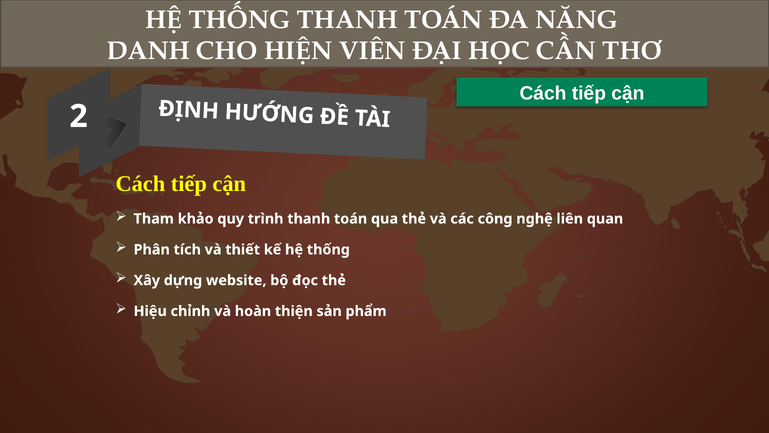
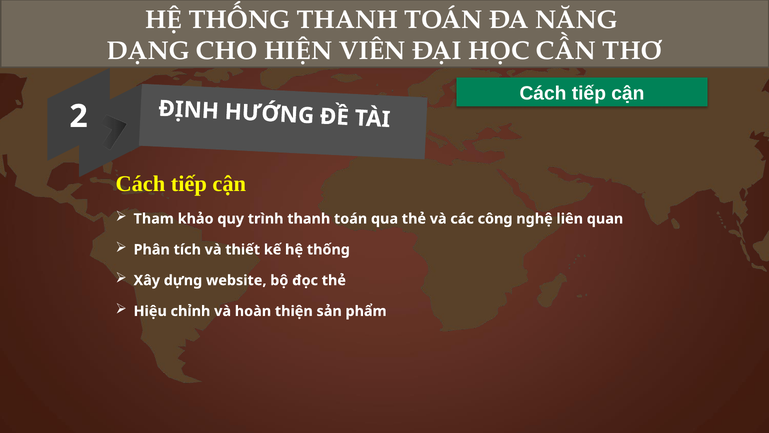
DANH at (148, 51): DANH -> DẠNG
